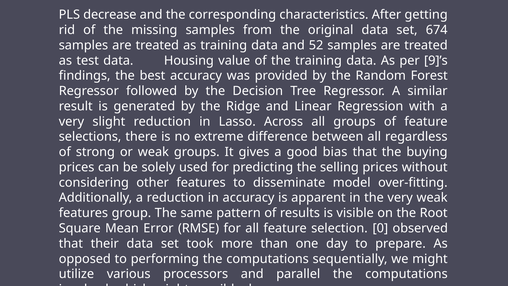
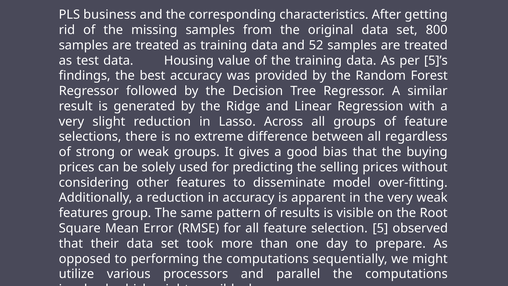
PLS decrease: decrease -> business
674: 674 -> 800
9]’s: 9]’s -> 5]’s
0: 0 -> 5
